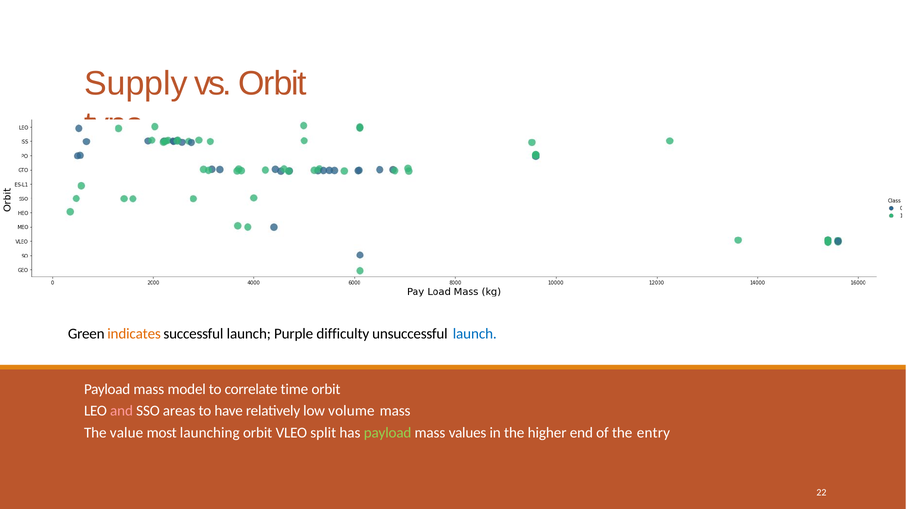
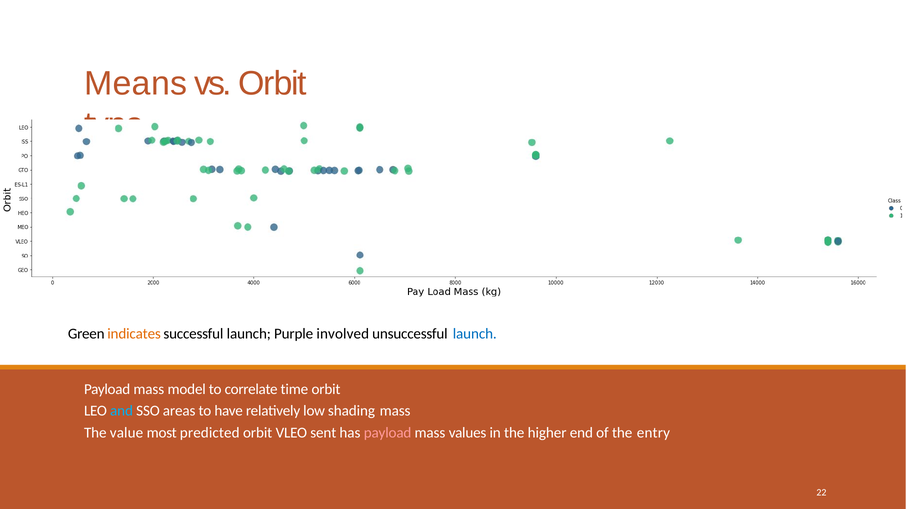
Supply: Supply -> Means
difficulty: difficulty -> involved
and colour: pink -> light blue
volume: volume -> shading
launching: launching -> predicted
split: split -> sent
payload at (388, 433) colour: light green -> pink
